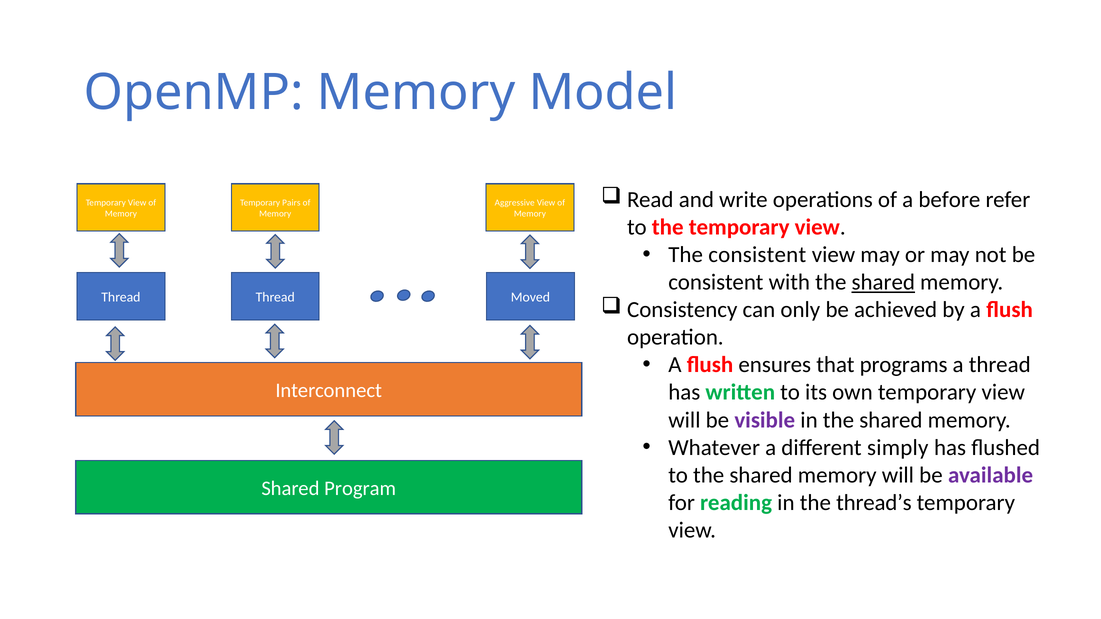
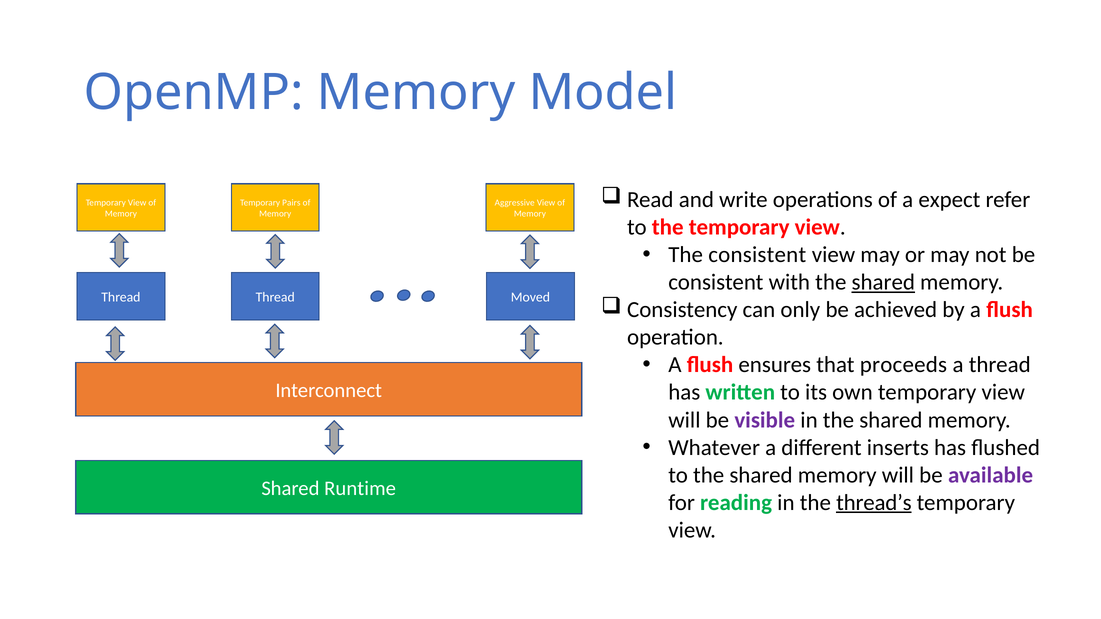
before: before -> expect
programs: programs -> proceeds
simply: simply -> inserts
Program: Program -> Runtime
thread’s underline: none -> present
